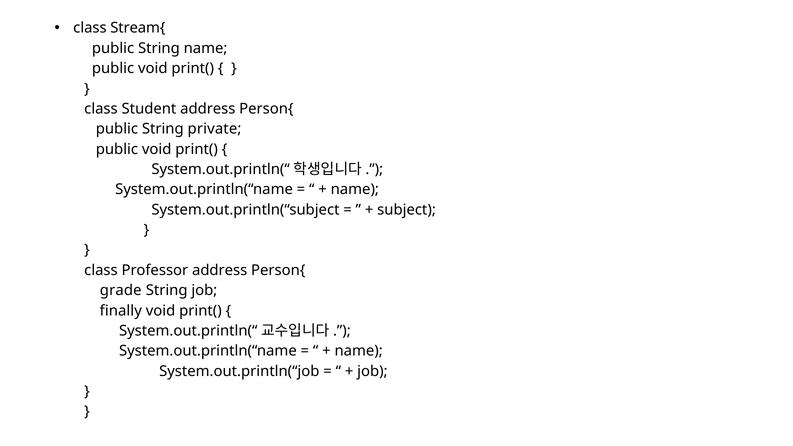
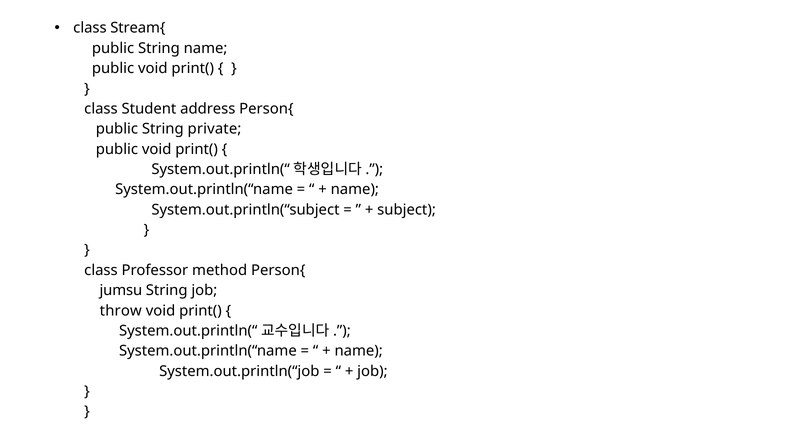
Professor address: address -> method
grade: grade -> jumsu
finally: finally -> throw
